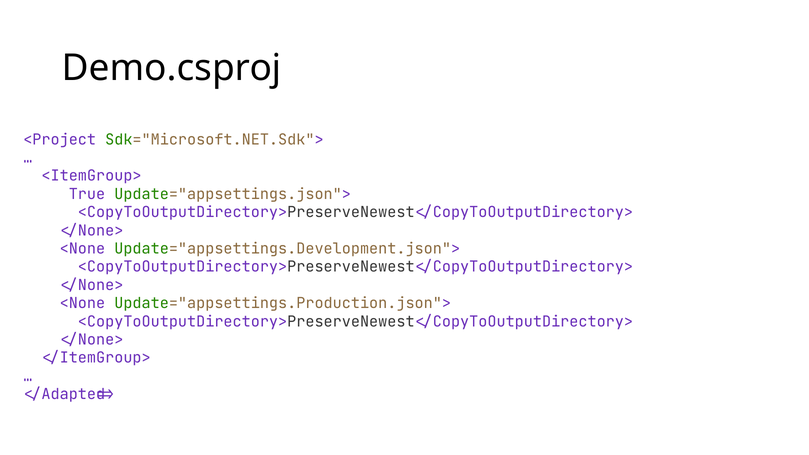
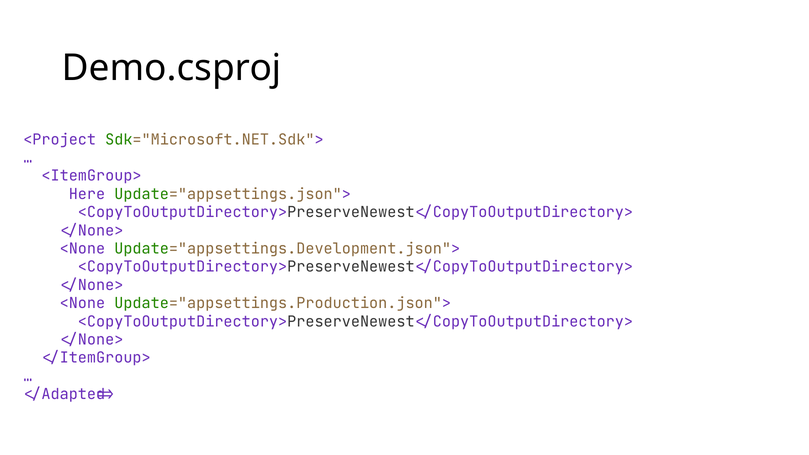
<True: <True -> <Here
